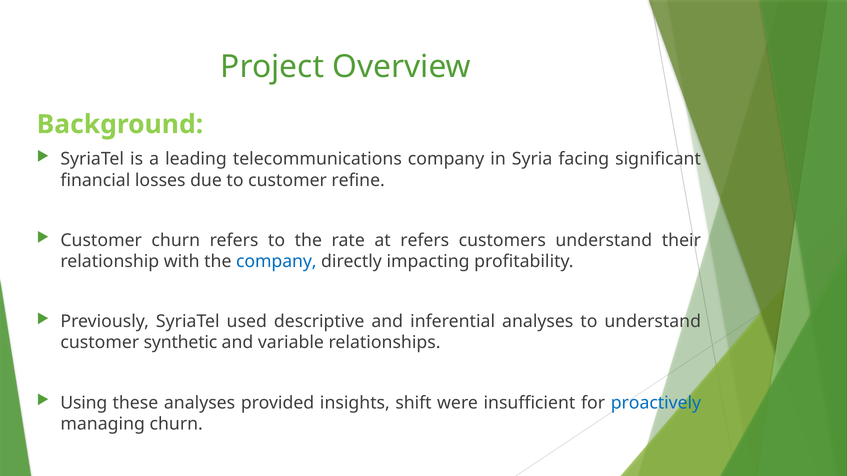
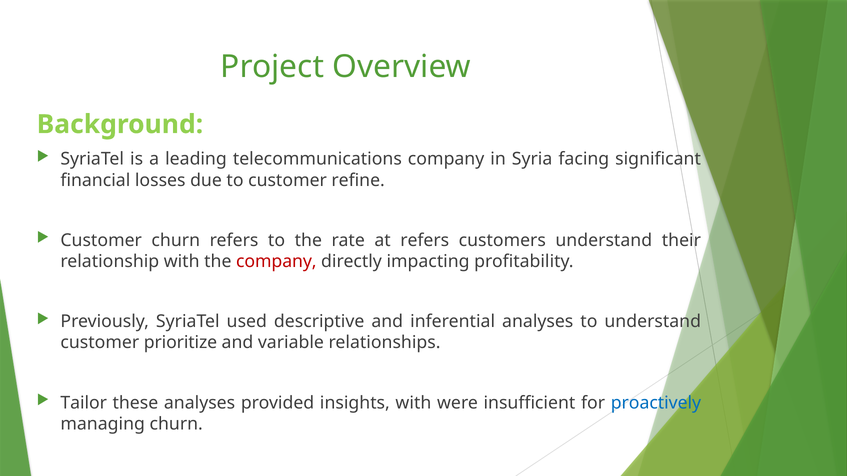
company at (276, 262) colour: blue -> red
synthetic: synthetic -> prioritize
Using: Using -> Tailor
insights shift: shift -> with
